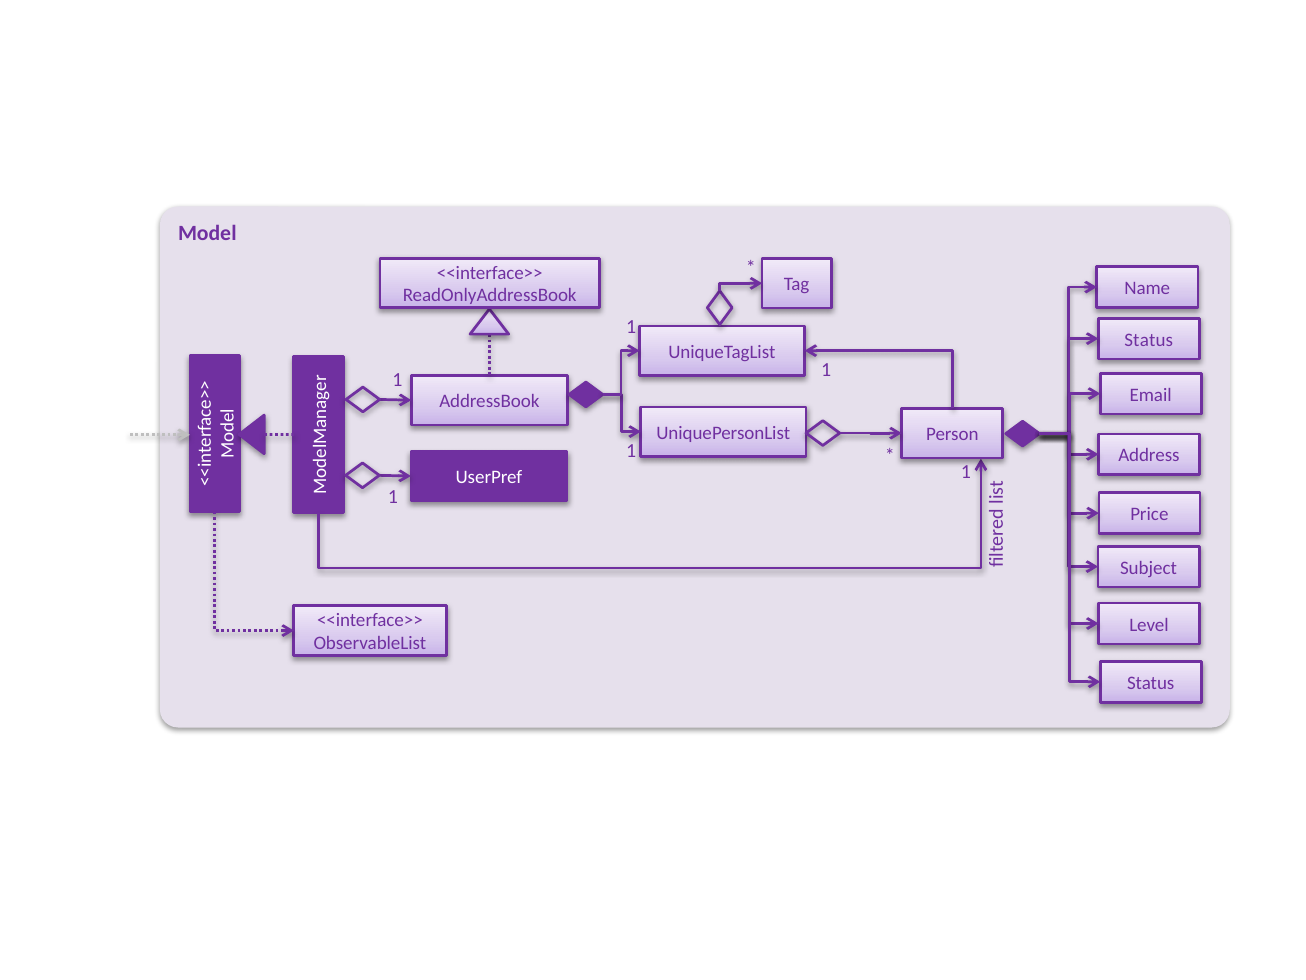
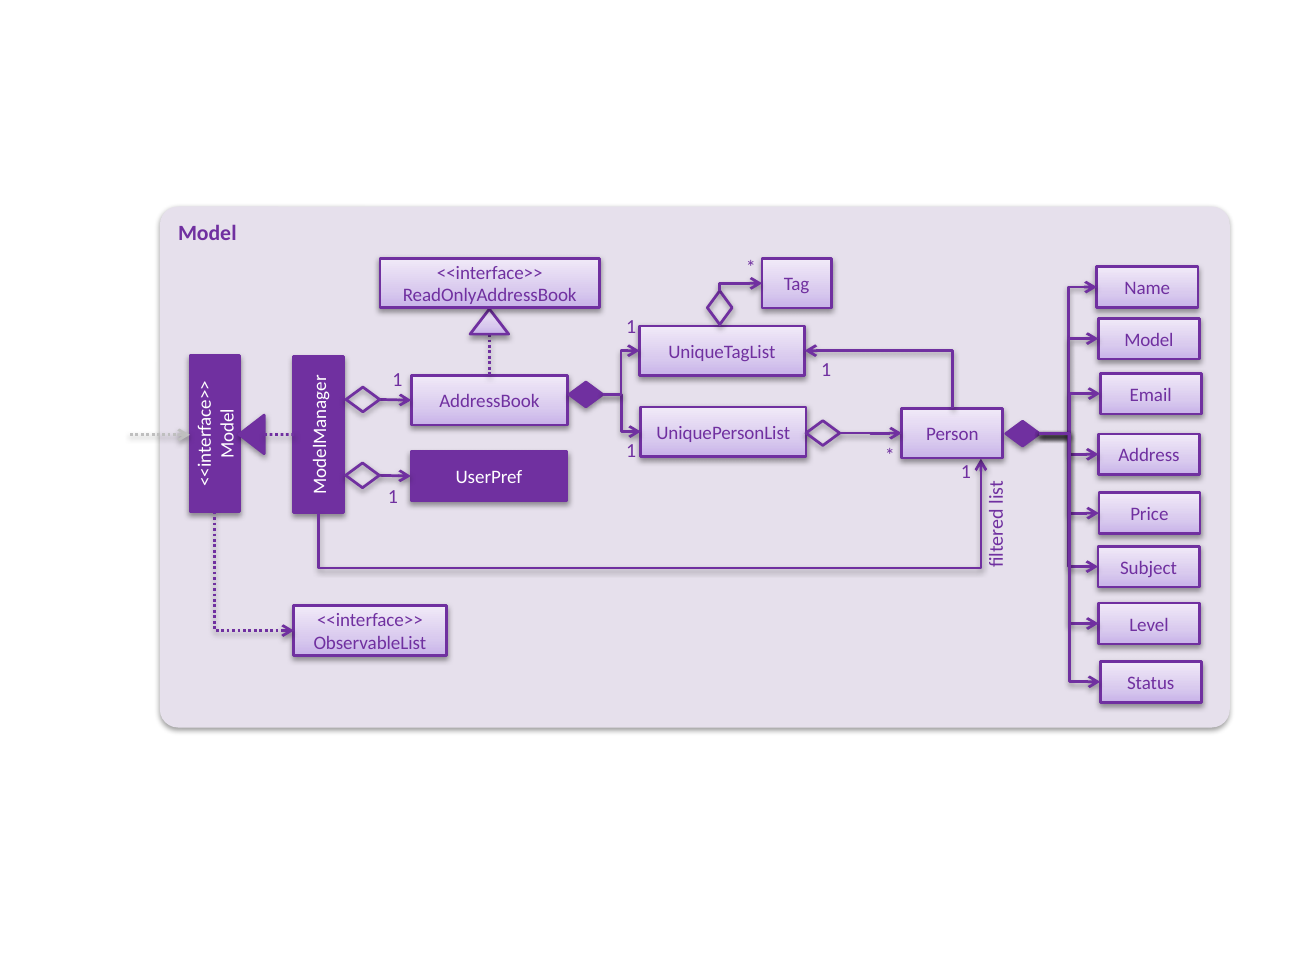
Status at (1149, 340): Status -> Model
